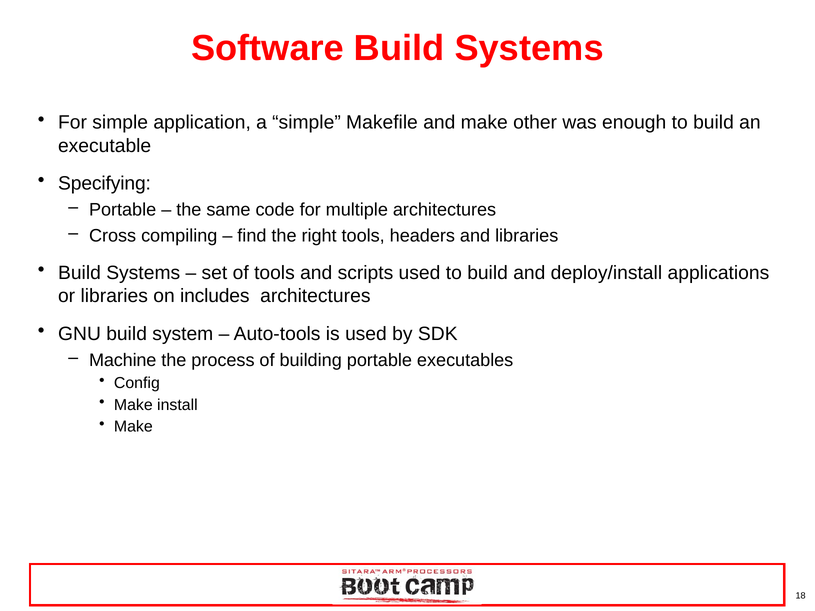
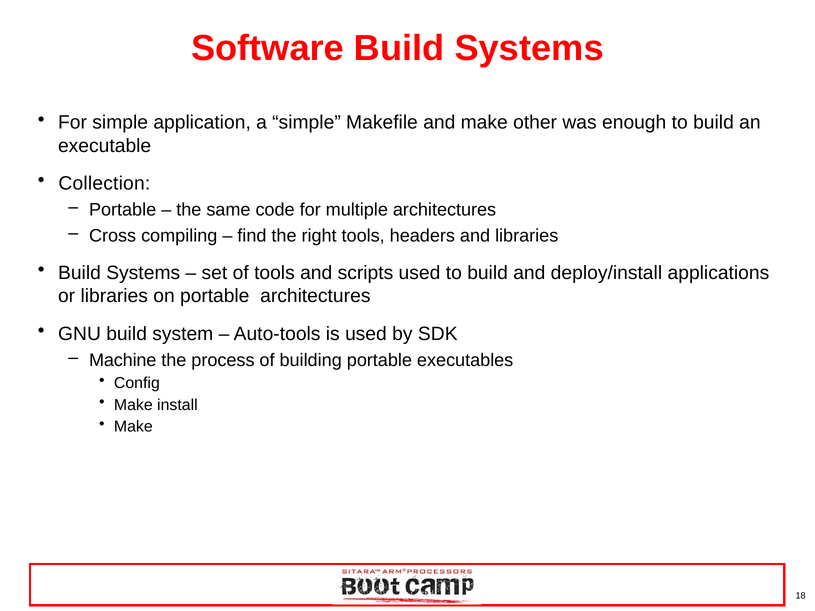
Specifying: Specifying -> Collection
on includes: includes -> portable
